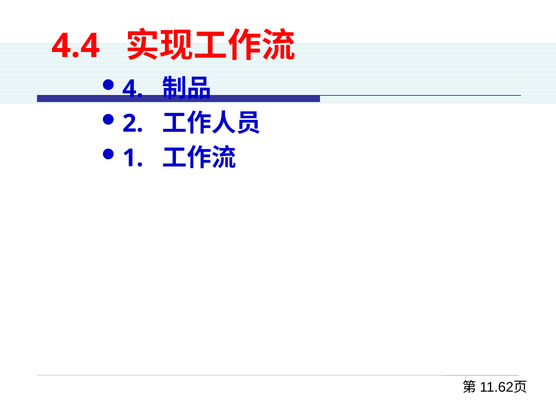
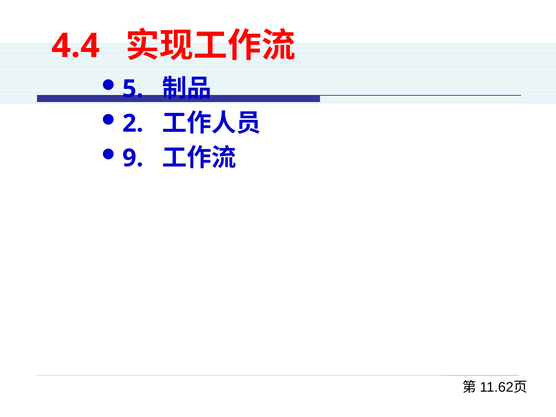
4: 4 -> 5
1: 1 -> 9
